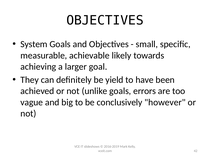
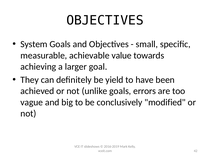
likely: likely -> value
however: however -> modified
